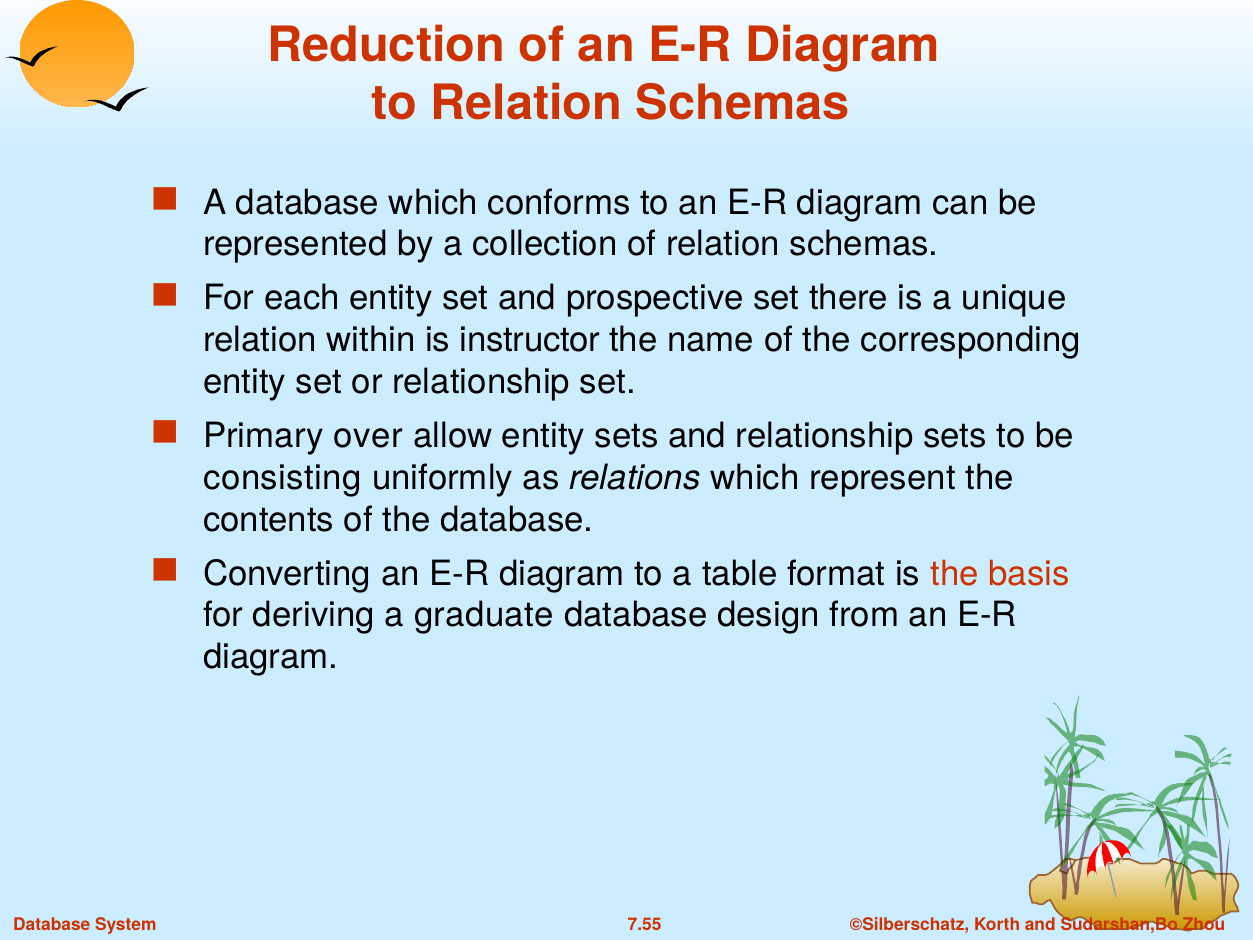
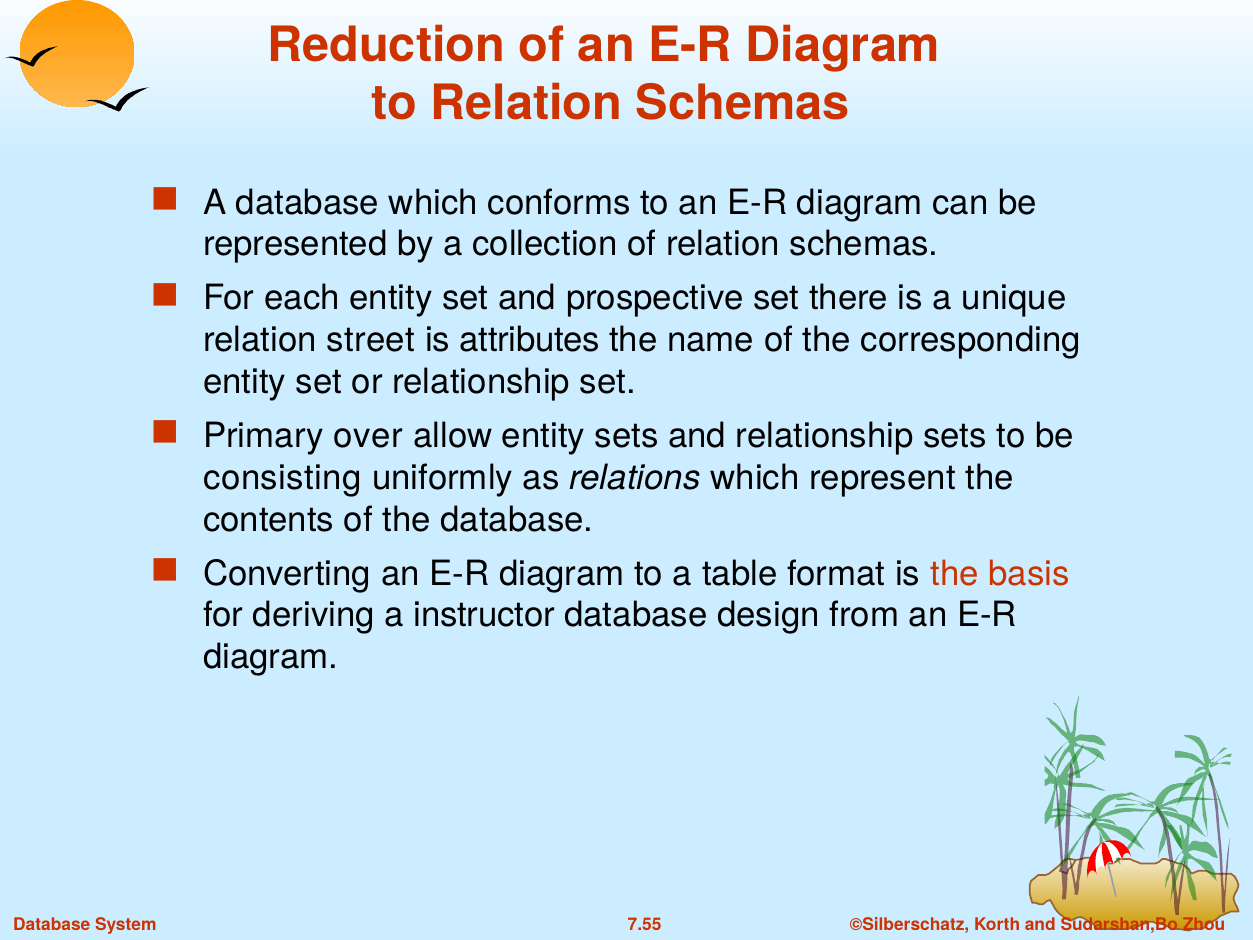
within: within -> street
instructor: instructor -> attributes
graduate: graduate -> instructor
